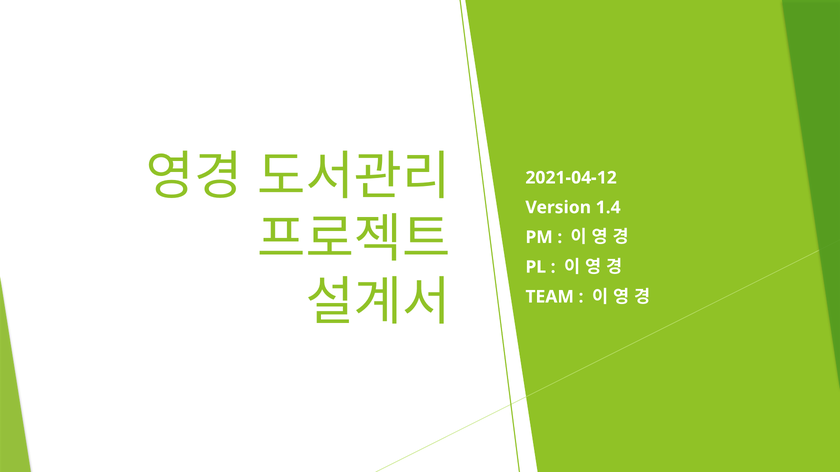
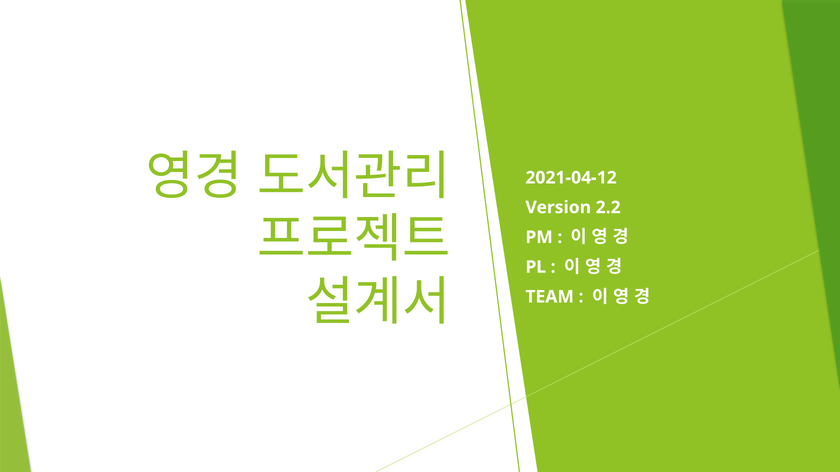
1.4: 1.4 -> 2.2
